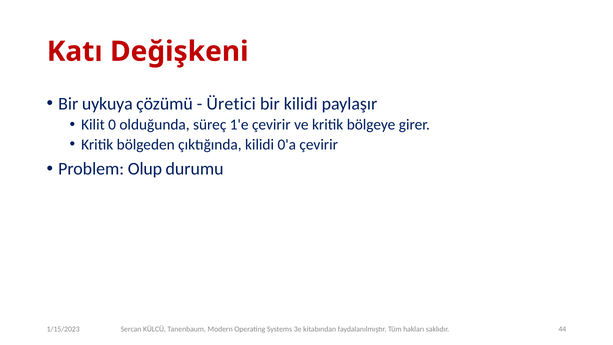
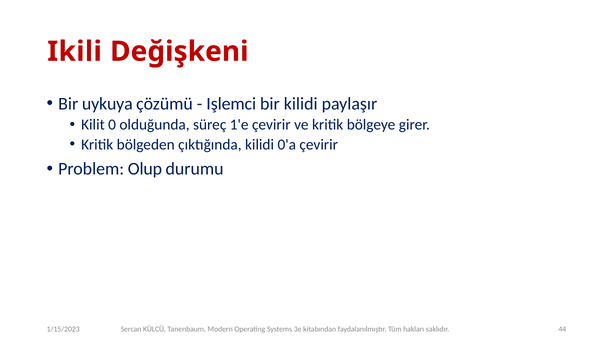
Katı: Katı -> Ikili
Üretici: Üretici -> Işlemci
